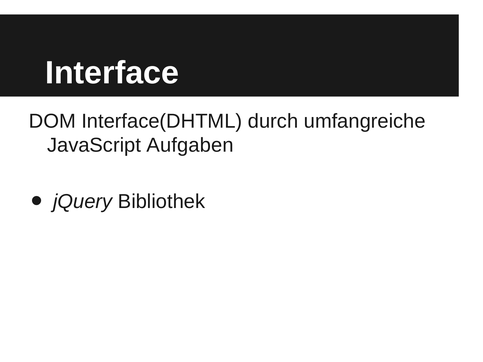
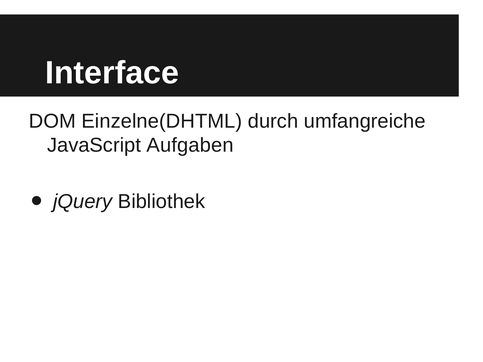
Interface(DHTML: Interface(DHTML -> Einzelne(DHTML
